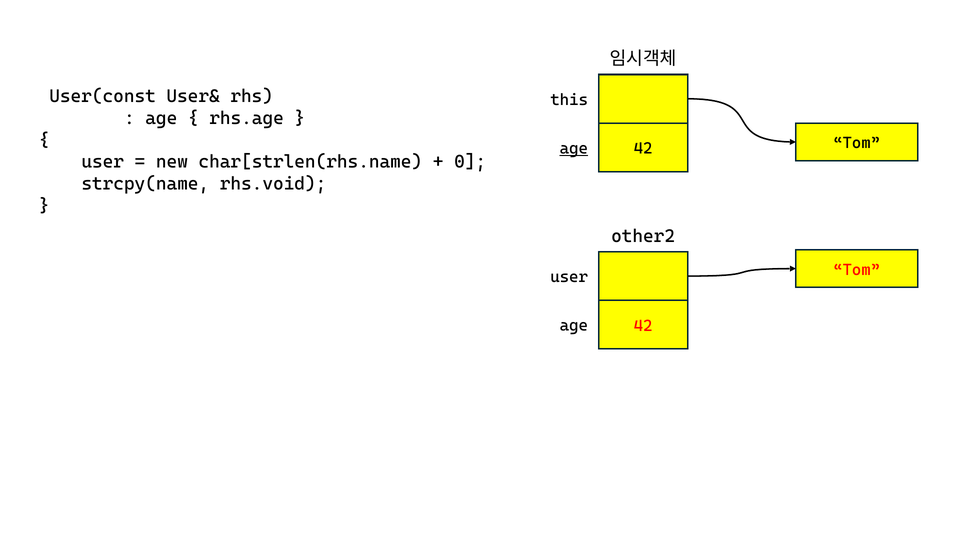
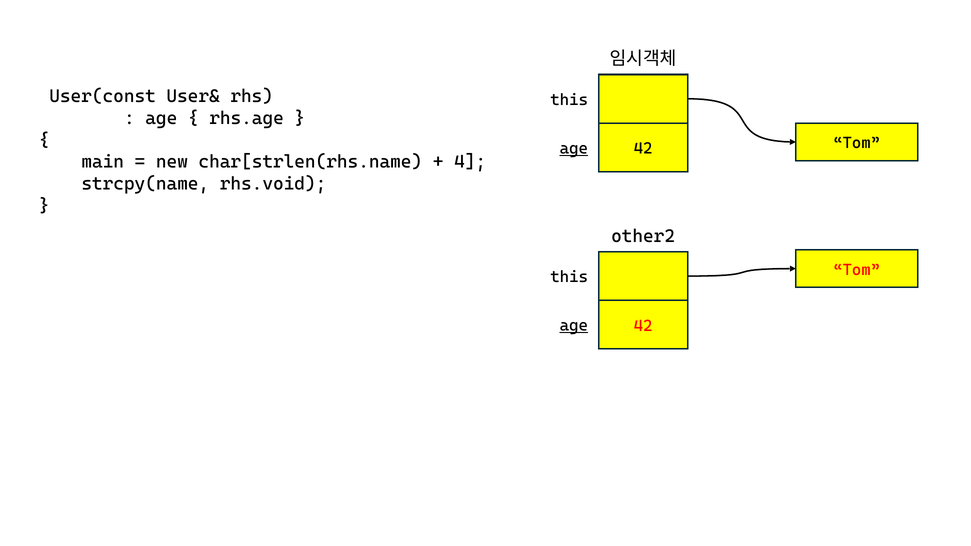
user at (103, 162): user -> main
0: 0 -> 4
user at (569, 277): user -> this
age at (574, 326) underline: none -> present
